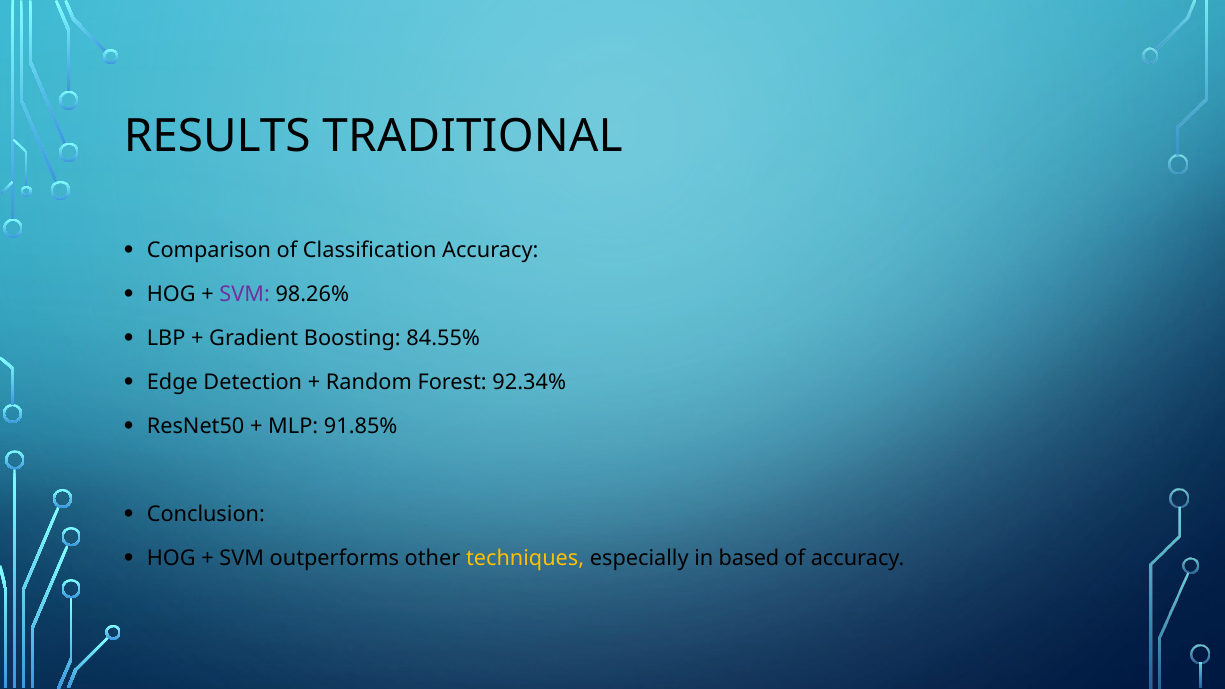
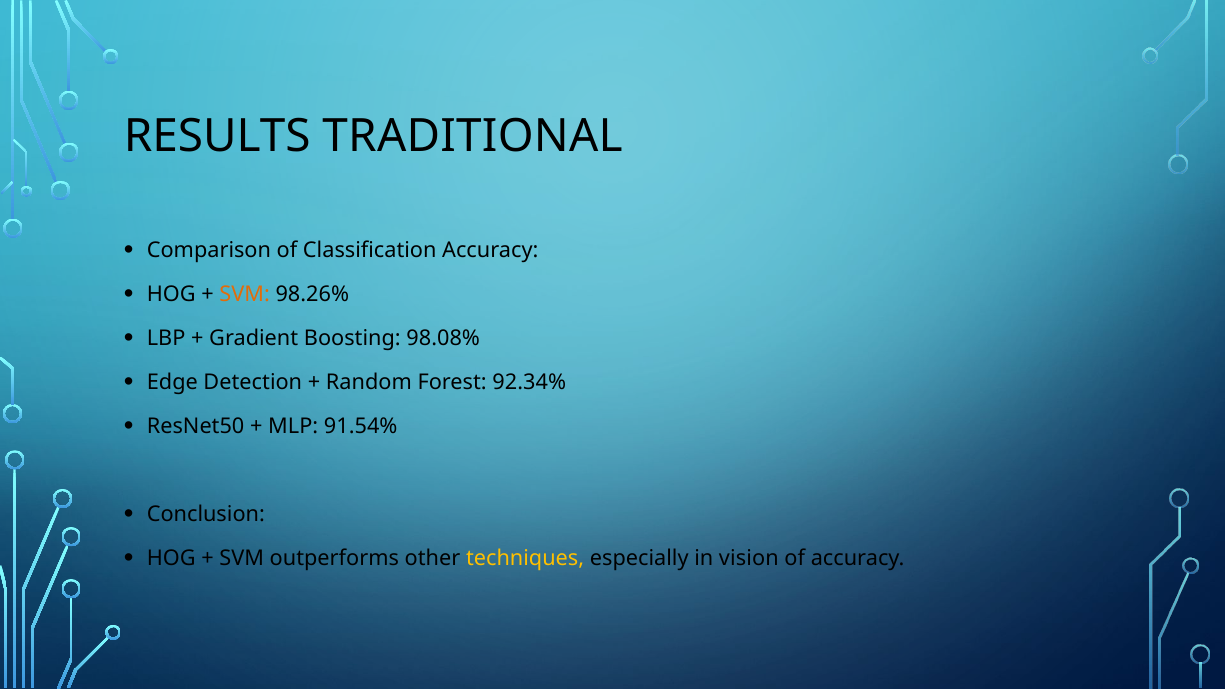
SVM at (245, 294) colour: purple -> orange
84.55%: 84.55% -> 98.08%
91.85%: 91.85% -> 91.54%
based: based -> vision
